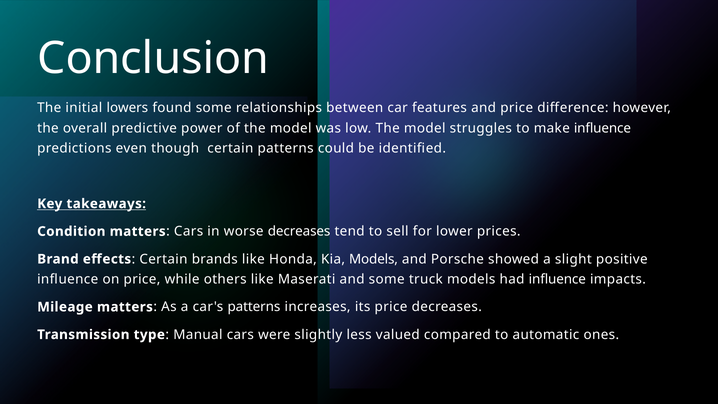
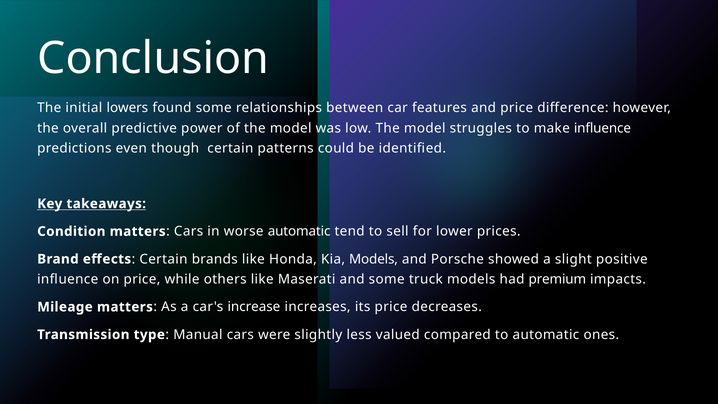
worse decreases: decreases -> automatic
had influence: influence -> premium
car's patterns: patterns -> increase
